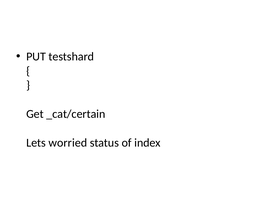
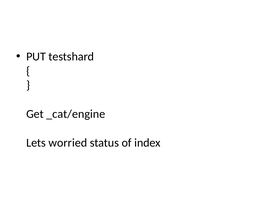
_cat/certain: _cat/certain -> _cat/engine
